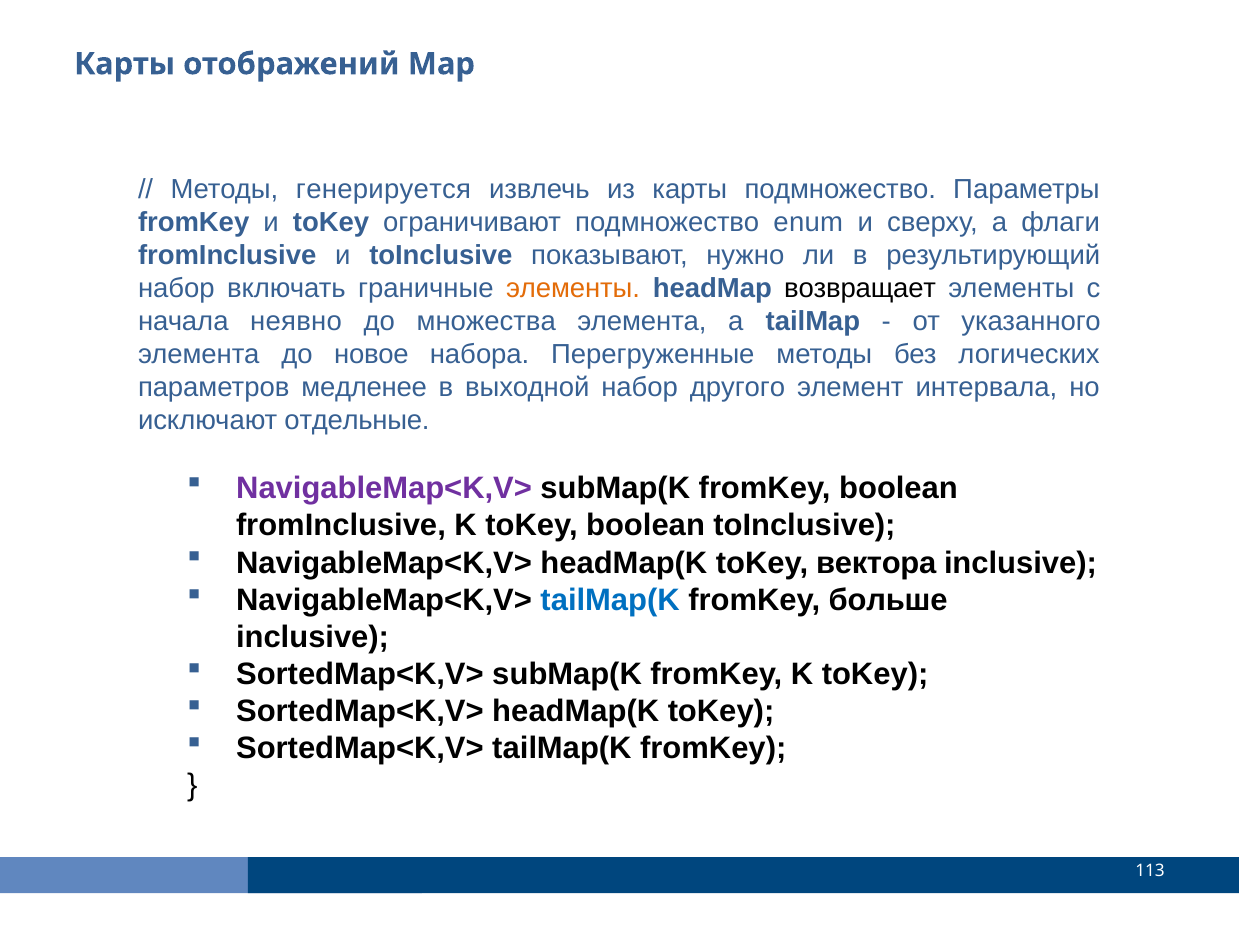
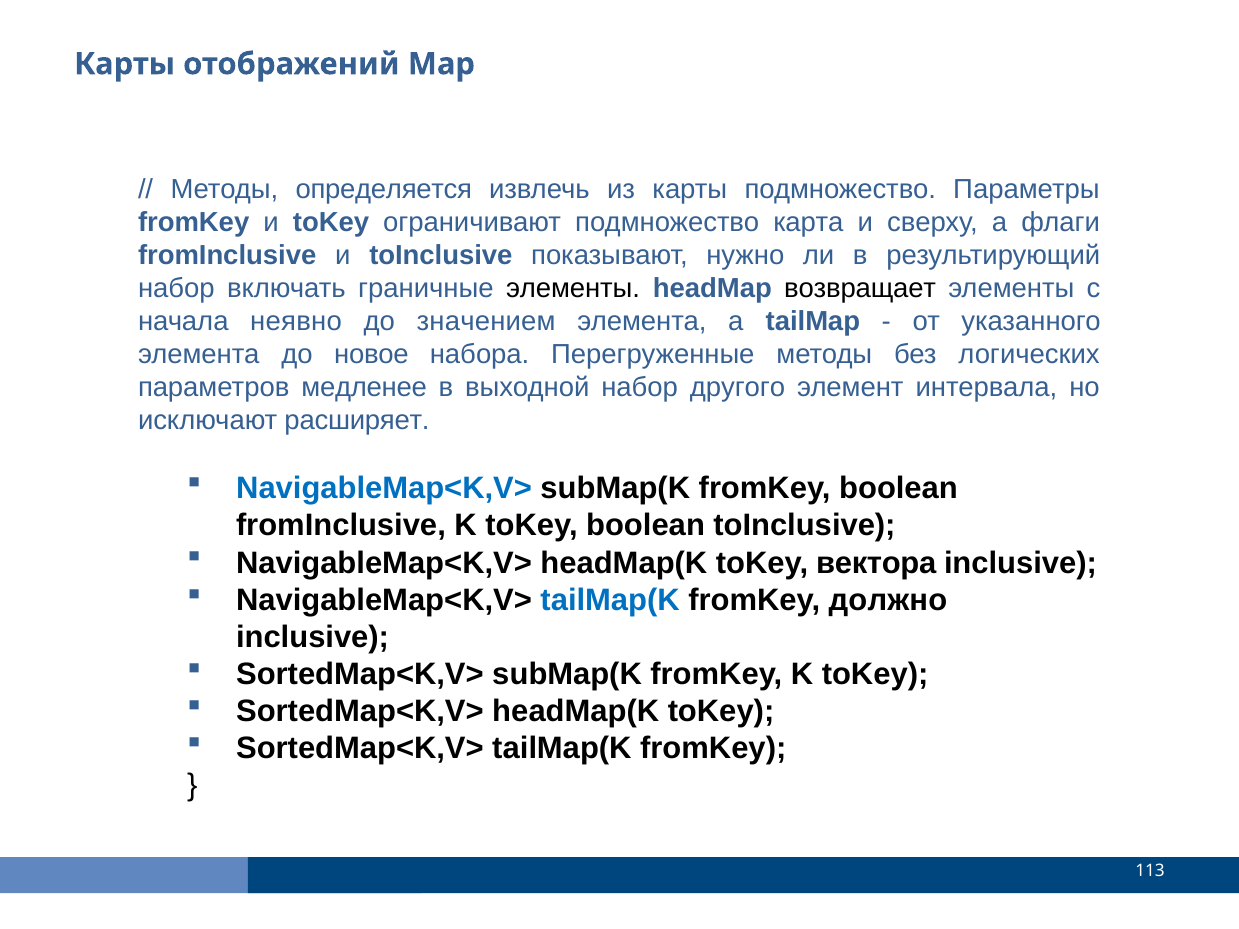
генерируется: генерируется -> определяется
enum: enum -> карта
элементы at (573, 288) colour: orange -> black
множества: множества -> значением
отдельные: отдельные -> расширяет
NavigableMap<K,V> at (384, 489) colour: purple -> blue
больше: больше -> должно
